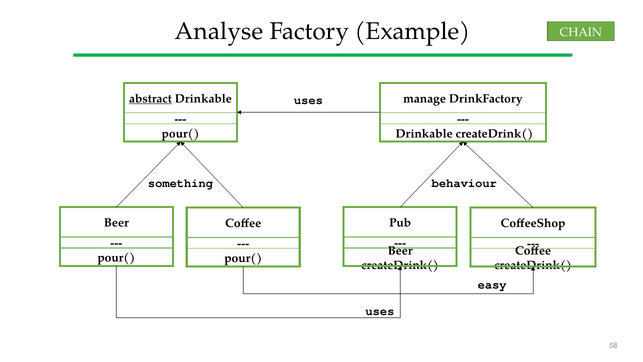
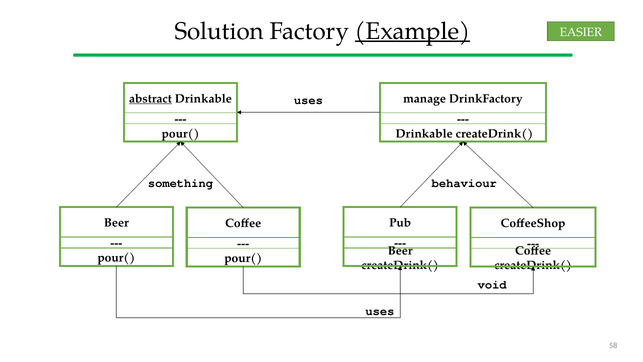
Analyse: Analyse -> Solution
Example underline: none -> present
CHAIN: CHAIN -> EASIER
easy: easy -> void
